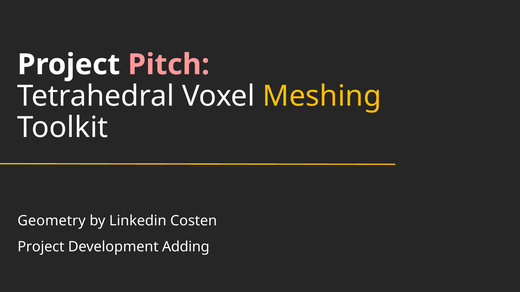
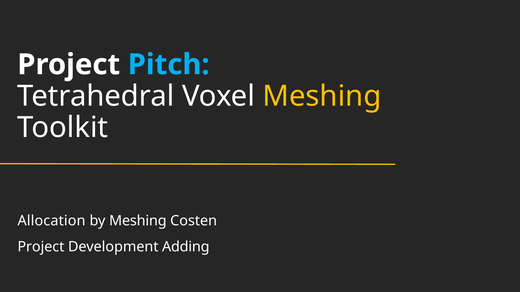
Pitch colour: pink -> light blue
Geometry: Geometry -> Allocation
by Linkedin: Linkedin -> Meshing
